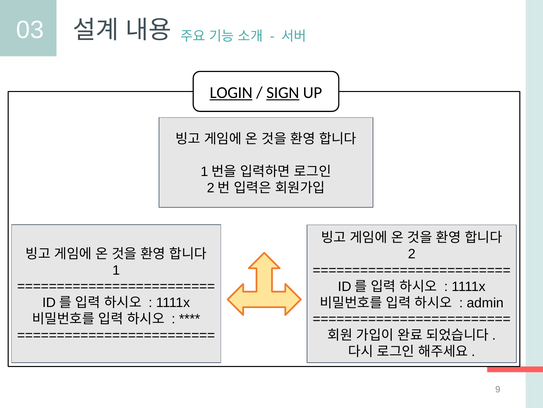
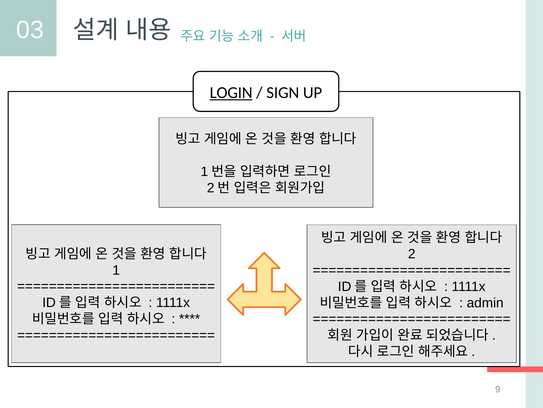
SIGN underline: present -> none
